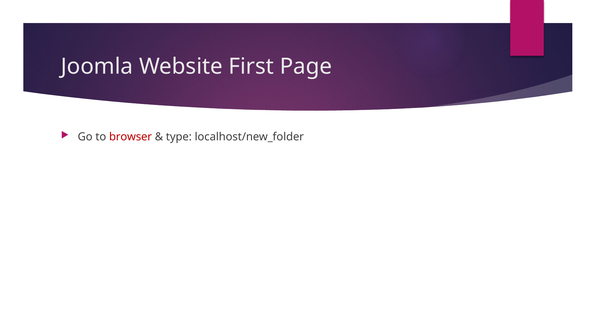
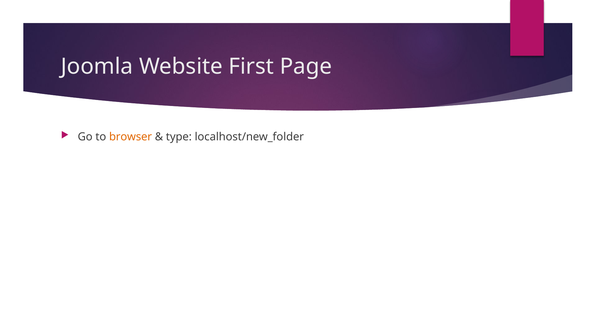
browser colour: red -> orange
